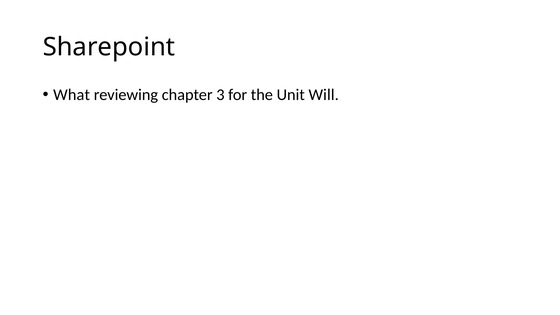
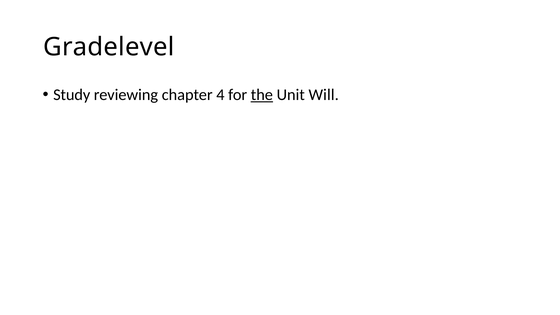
Sharepoint: Sharepoint -> Gradelevel
What: What -> Study
3: 3 -> 4
the underline: none -> present
